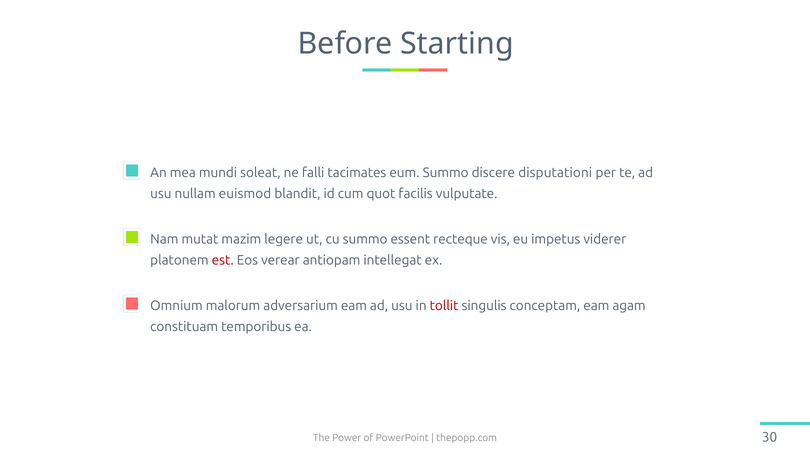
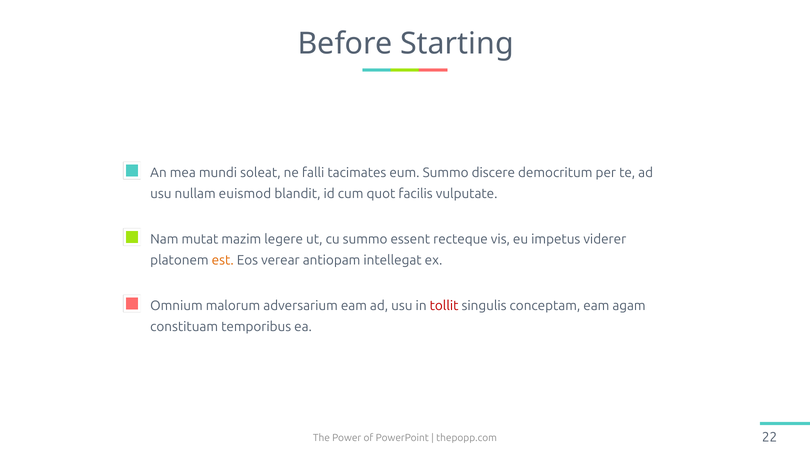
disputationi: disputationi -> democritum
est colour: red -> orange
30: 30 -> 22
